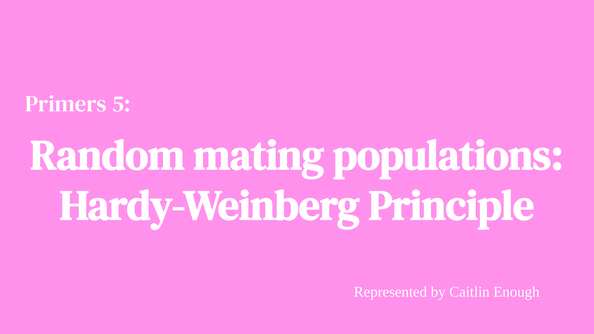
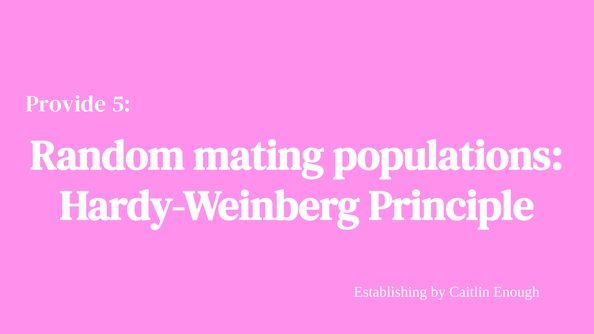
Primers: Primers -> Provide
Represented: Represented -> Establishing
